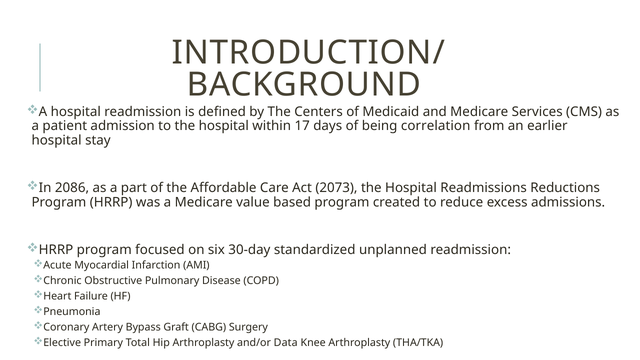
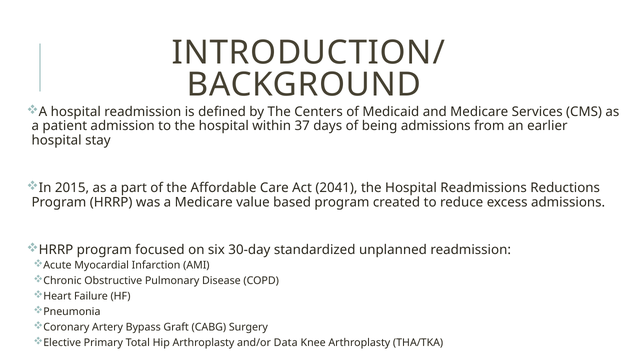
17: 17 -> 37
being correlation: correlation -> admissions
2086: 2086 -> 2015
2073: 2073 -> 2041
